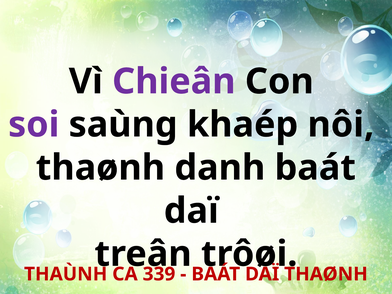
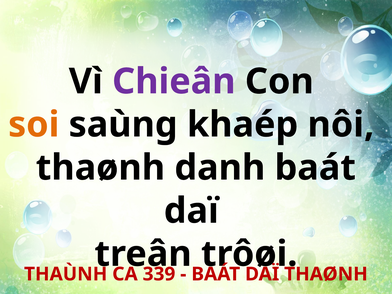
soi colour: purple -> orange
